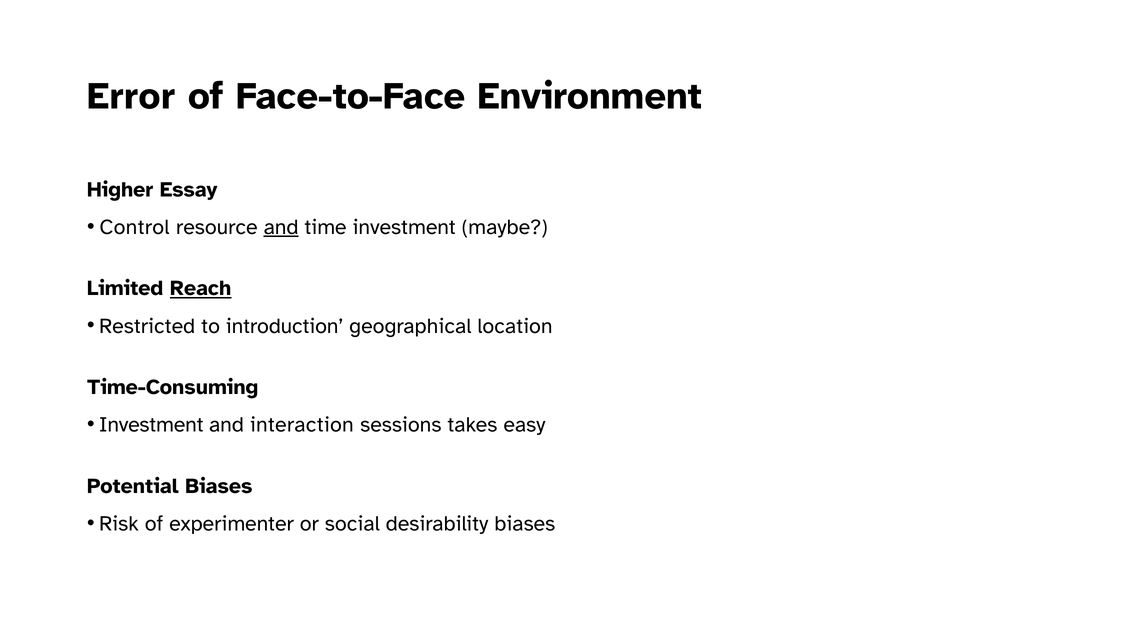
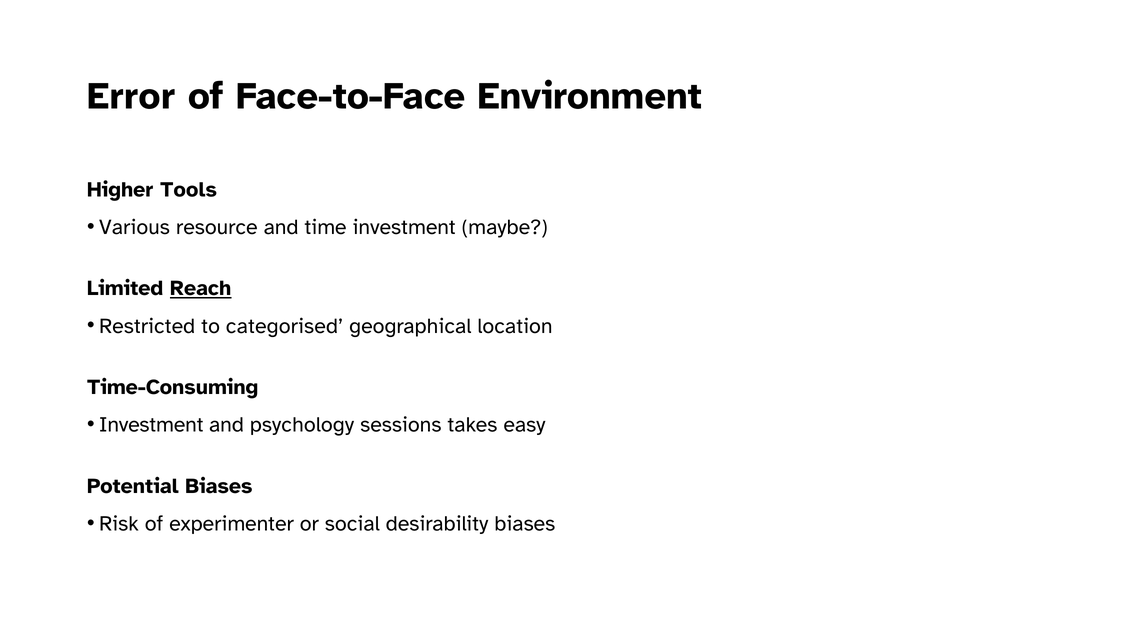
Essay: Essay -> Tools
Control: Control -> Various
and at (281, 227) underline: present -> none
introduction: introduction -> categorised
interaction: interaction -> psychology
